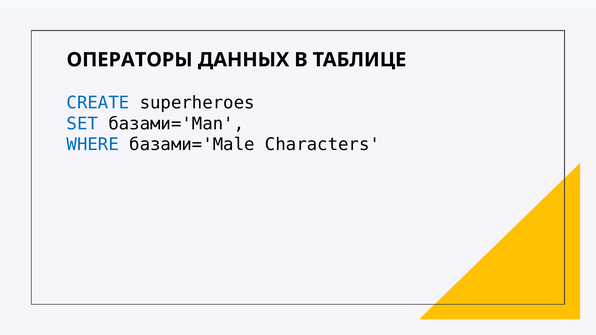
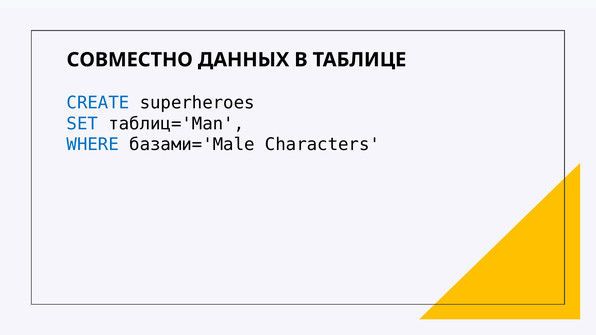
ОПЕРАТОРЫ: ОПЕРАТОРЫ -> СОВМЕСТНО
базами='Man: базами='Man -> таблиц='Man
